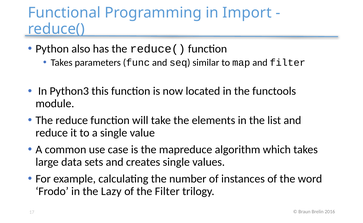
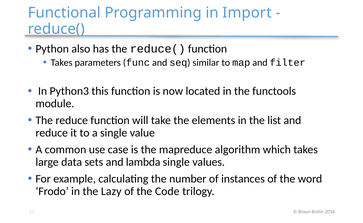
creates: creates -> lambda
the Filter: Filter -> Code
